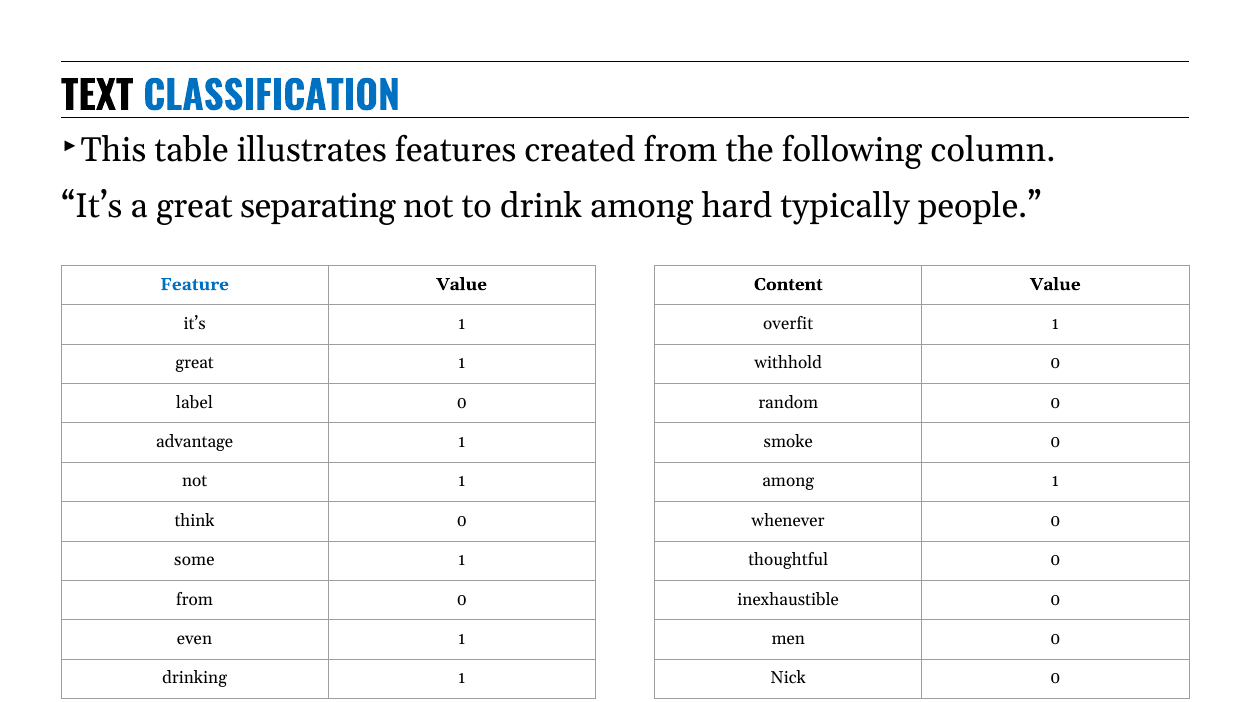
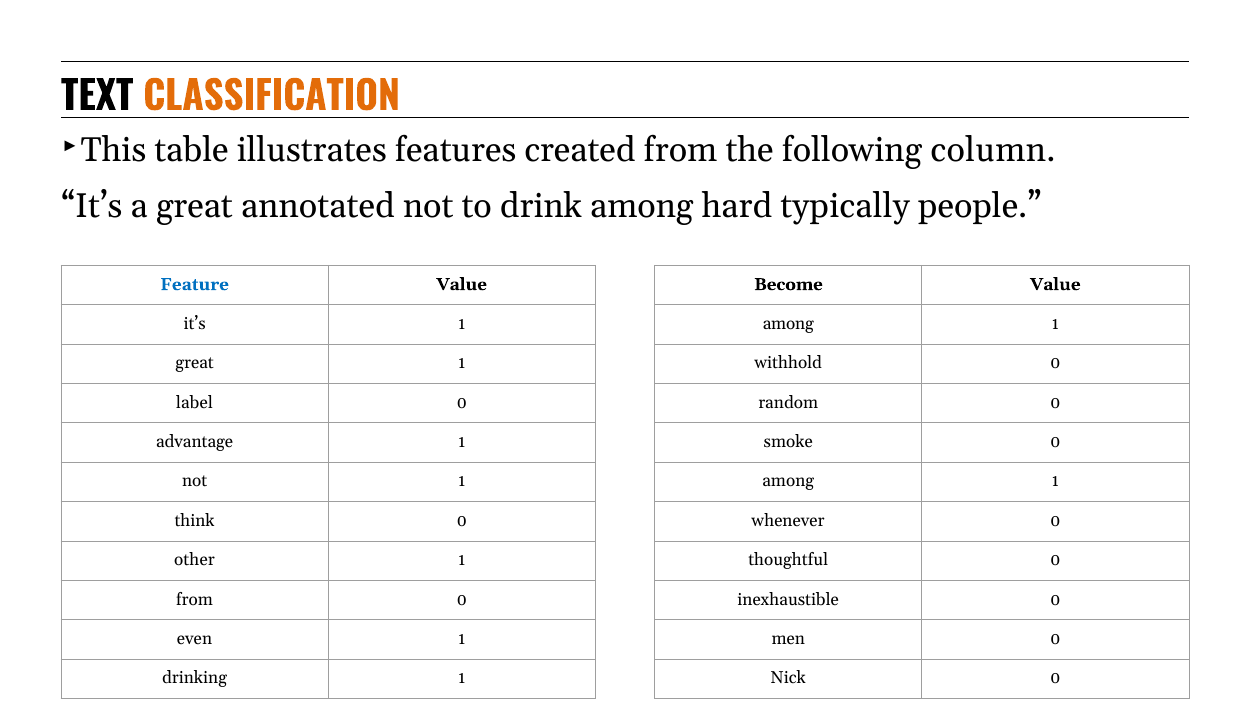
CLASSIFICATION colour: blue -> orange
separating: separating -> annotated
Content: Content -> Become
overfit at (788, 324): overfit -> among
some: some -> other
